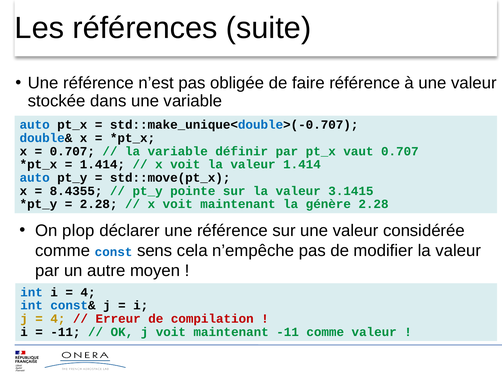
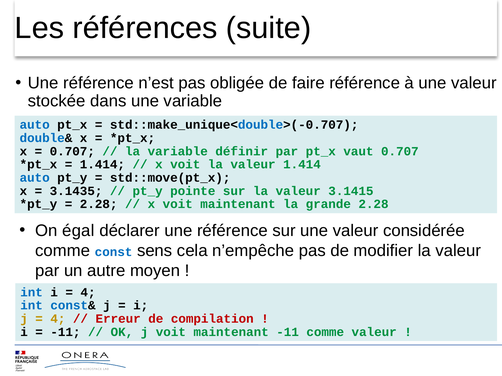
8.4355: 8.4355 -> 3.1435
génère: génère -> grande
plop: plop -> égal
